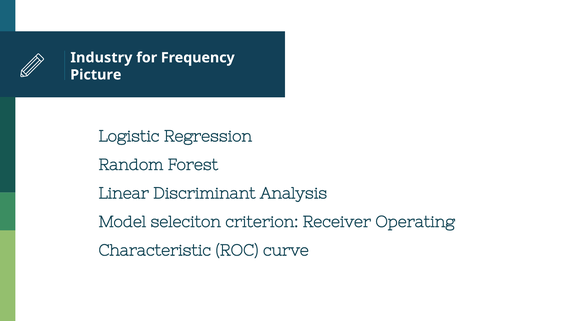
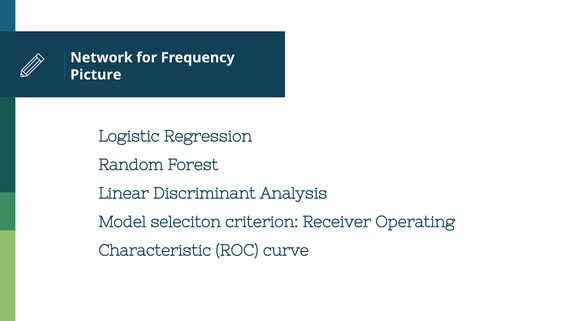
Industry: Industry -> Network
